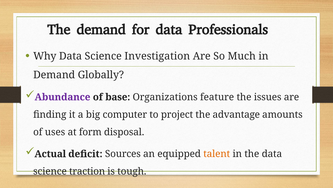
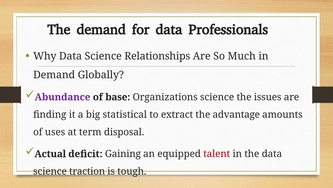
Investigation: Investigation -> Relationships
Organizations feature: feature -> science
computer: computer -> statistical
project: project -> extract
form: form -> term
Sources: Sources -> Gaining
talent colour: orange -> red
